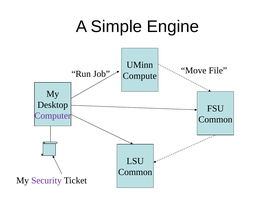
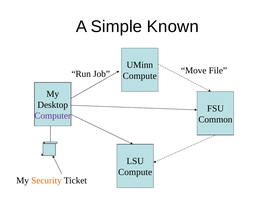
Engine: Engine -> Known
Common at (135, 172): Common -> Compute
Security colour: purple -> orange
